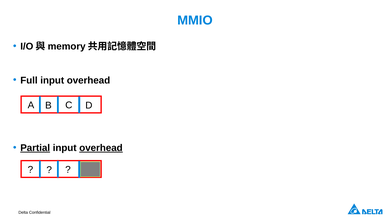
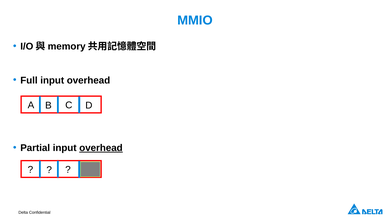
Partial underline: present -> none
